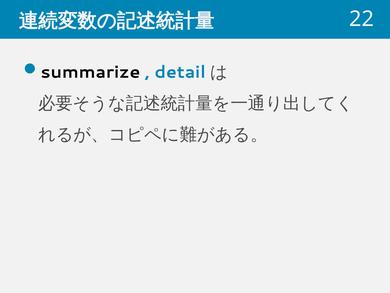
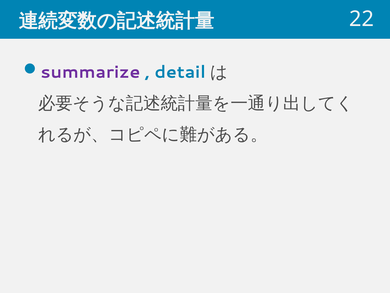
summarize colour: black -> purple
